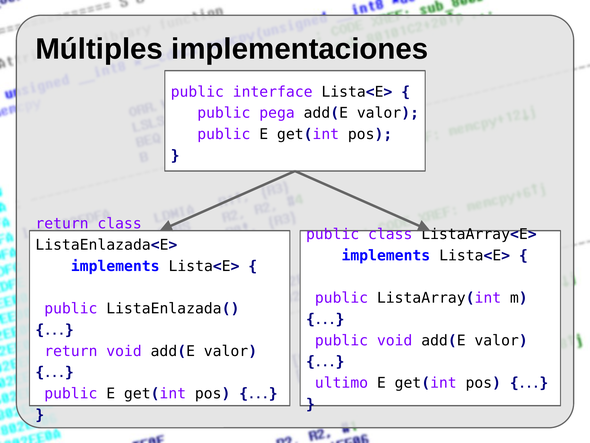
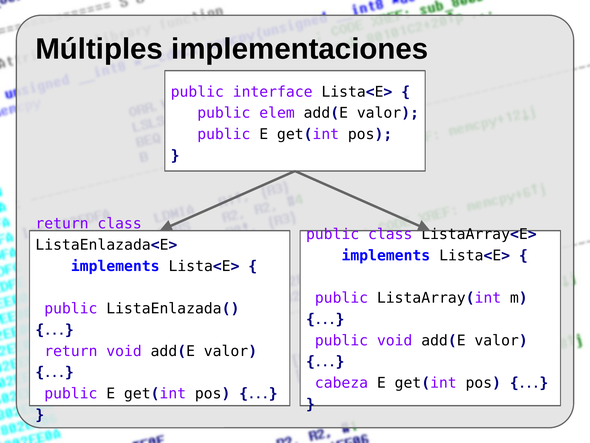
pega: pega -> elem
ultimo: ultimo -> cabeza
